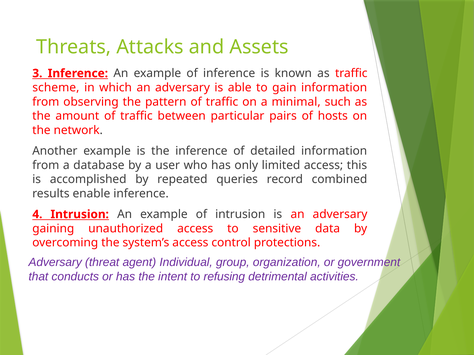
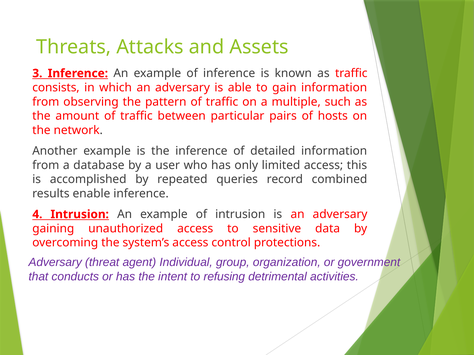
scheme: scheme -> consists
minimal: minimal -> multiple
